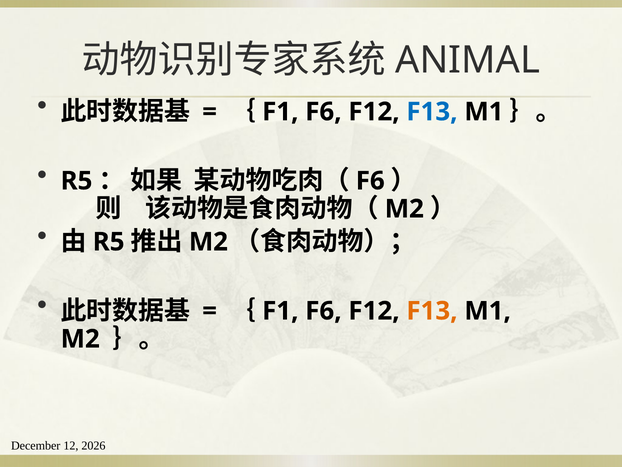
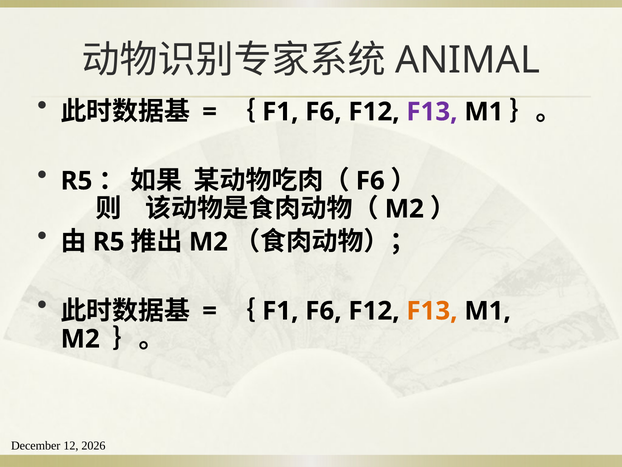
F13 at (432, 112) colour: blue -> purple
